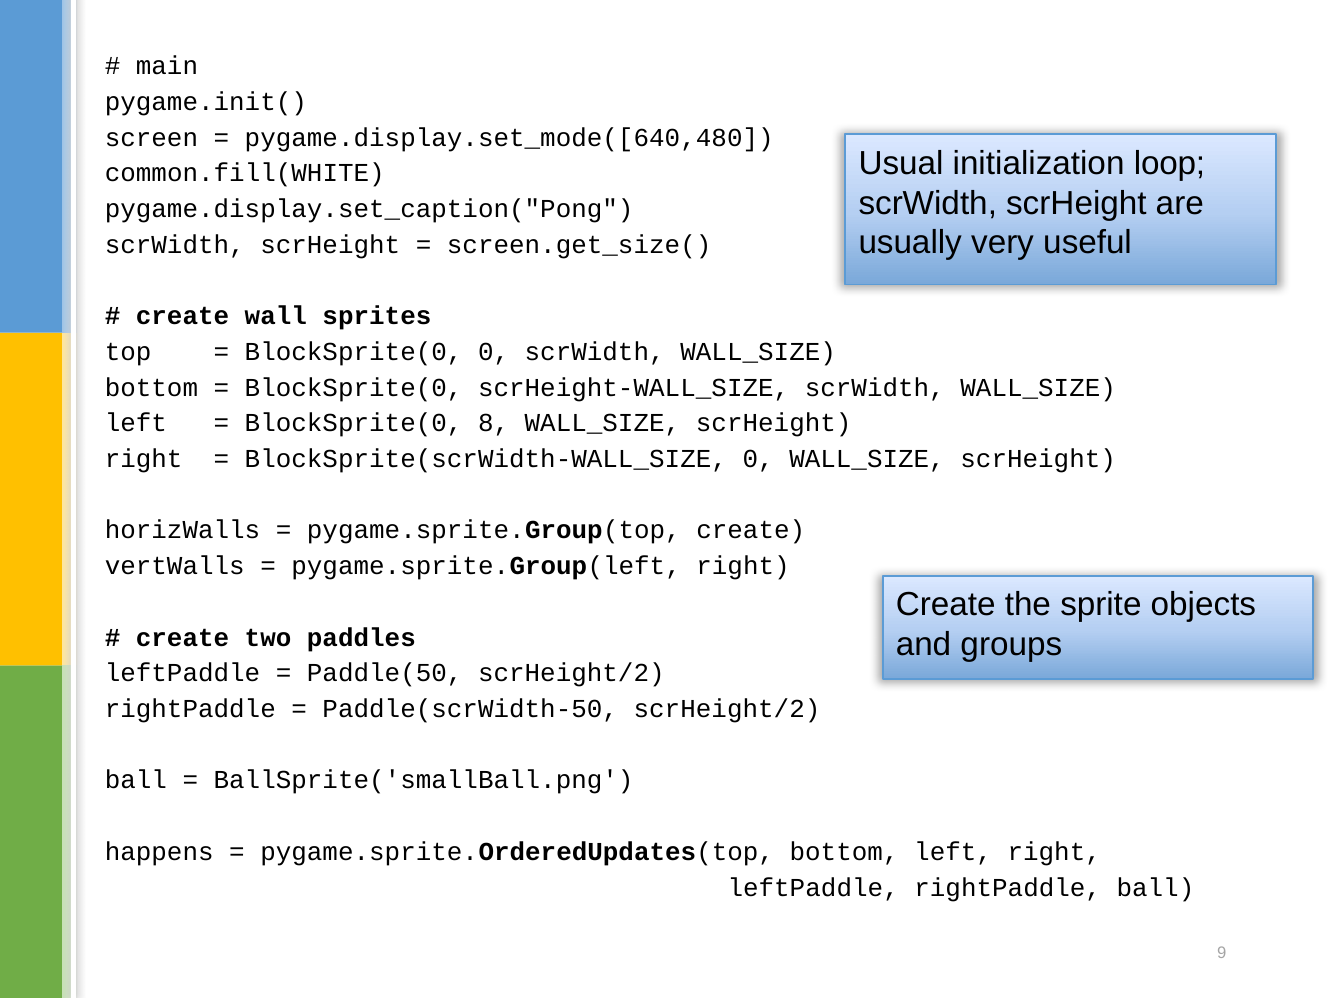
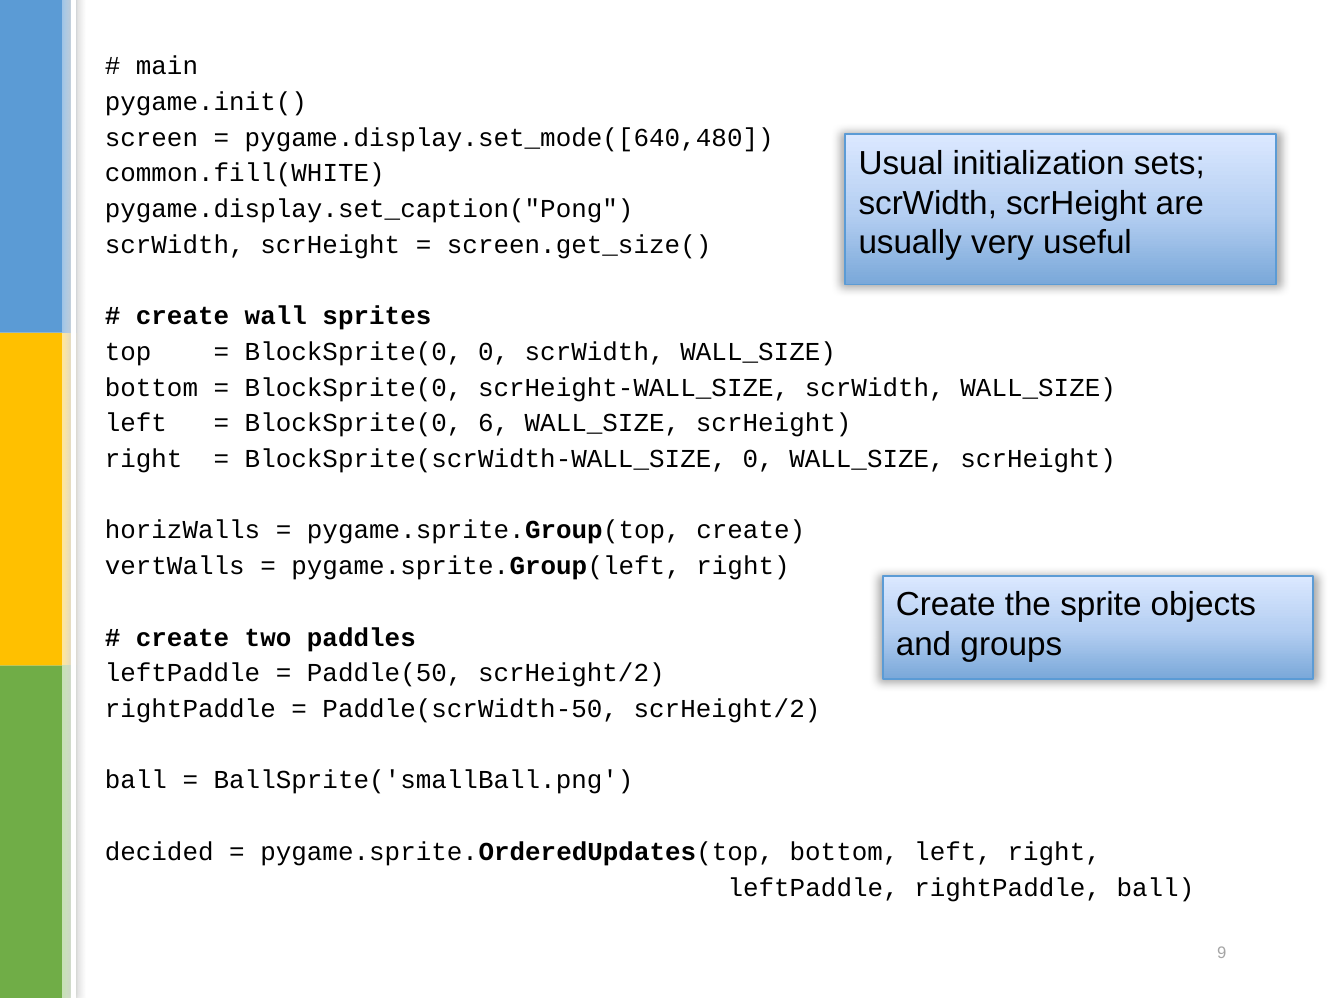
loop: loop -> sets
8: 8 -> 6
happens: happens -> decided
